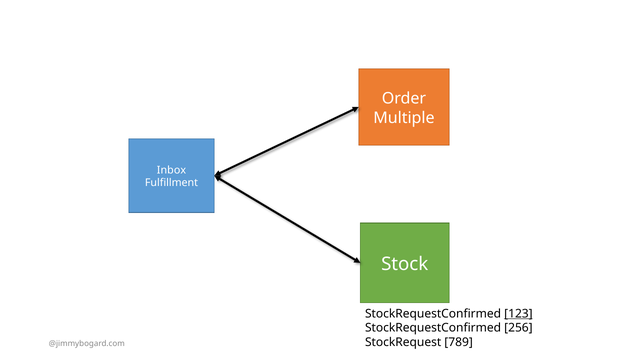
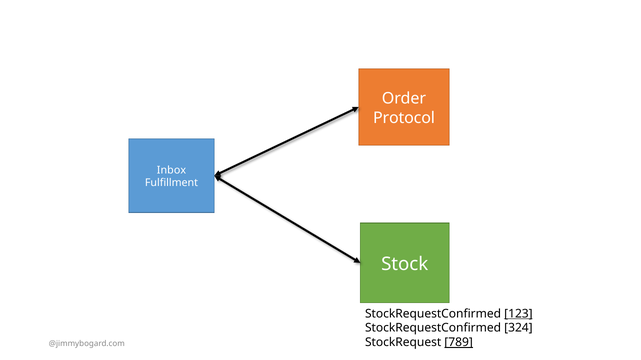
Multiple: Multiple -> Protocol
256: 256 -> 324
789 underline: none -> present
